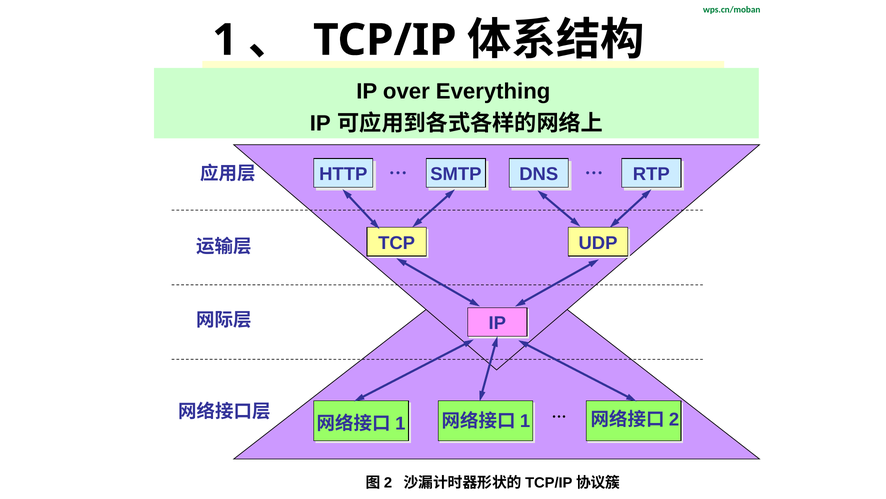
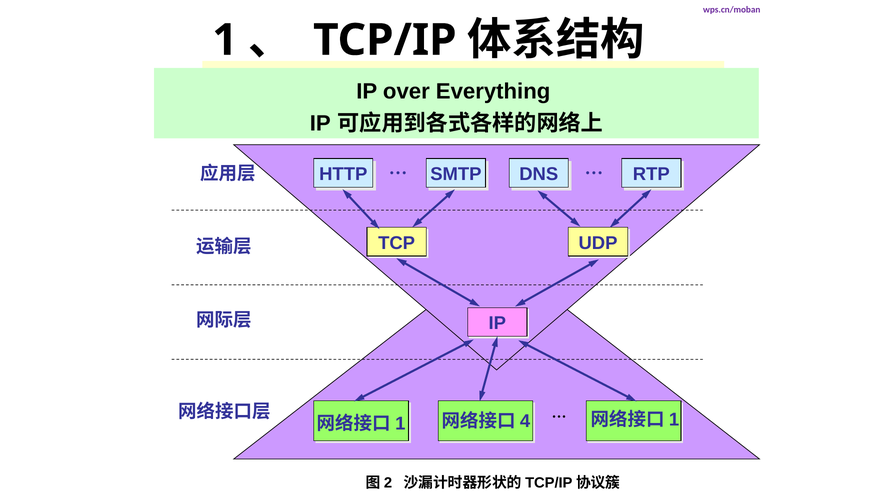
wps.cn/moban colour: green -> purple
1 at (525, 421): 1 -> 4
2 at (674, 419): 2 -> 1
